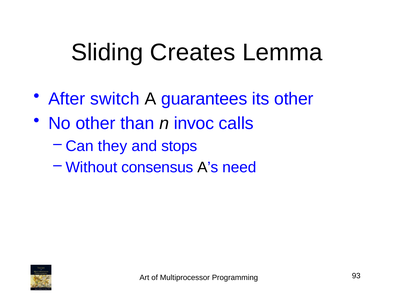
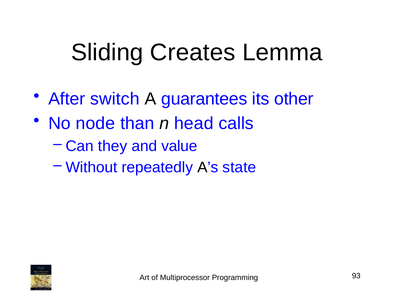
No other: other -> node
invoc: invoc -> head
stops: stops -> value
consensus: consensus -> repeatedly
need: need -> state
